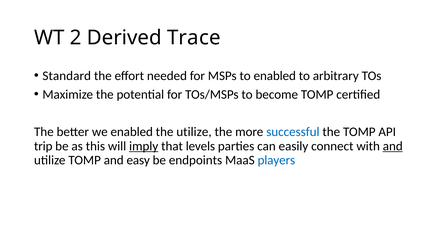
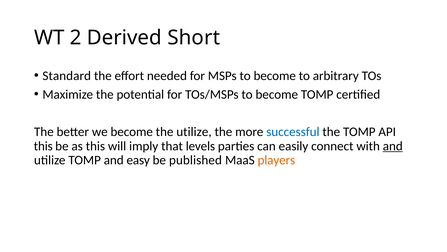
Trace: Trace -> Short
MSPs to enabled: enabled -> become
we enabled: enabled -> become
trip at (43, 146): trip -> this
imply underline: present -> none
endpoints: endpoints -> published
players colour: blue -> orange
